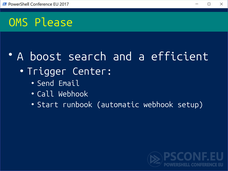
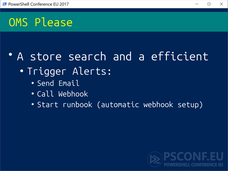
boost: boost -> store
Center: Center -> Alerts
